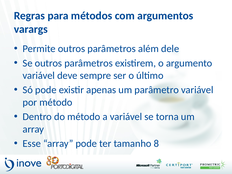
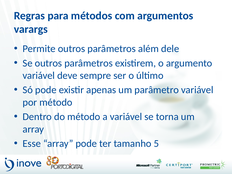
8: 8 -> 5
